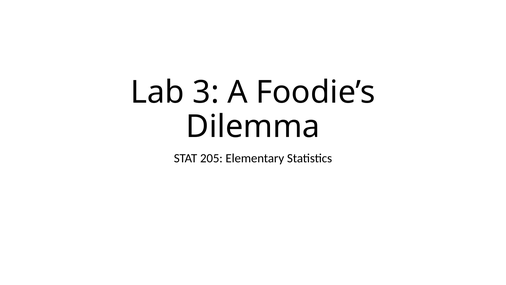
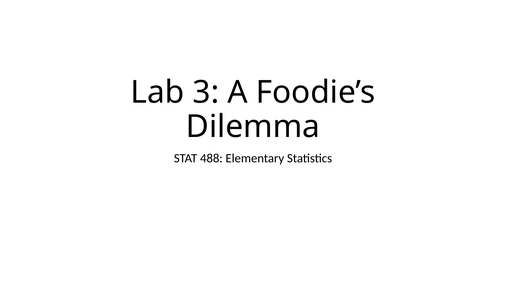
205: 205 -> 488
